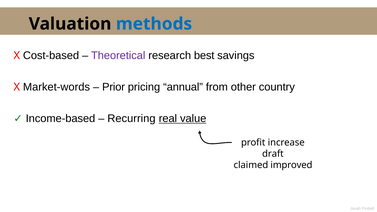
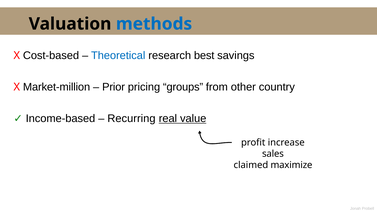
Theoretical colour: purple -> blue
Market-words: Market-words -> Market-million
annual: annual -> groups
draft: draft -> sales
improved: improved -> maximize
